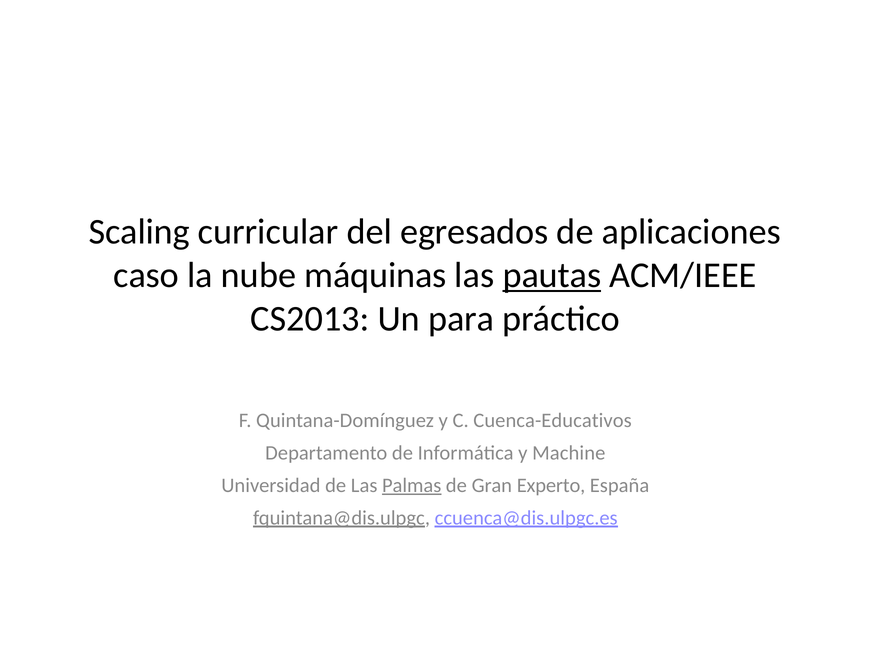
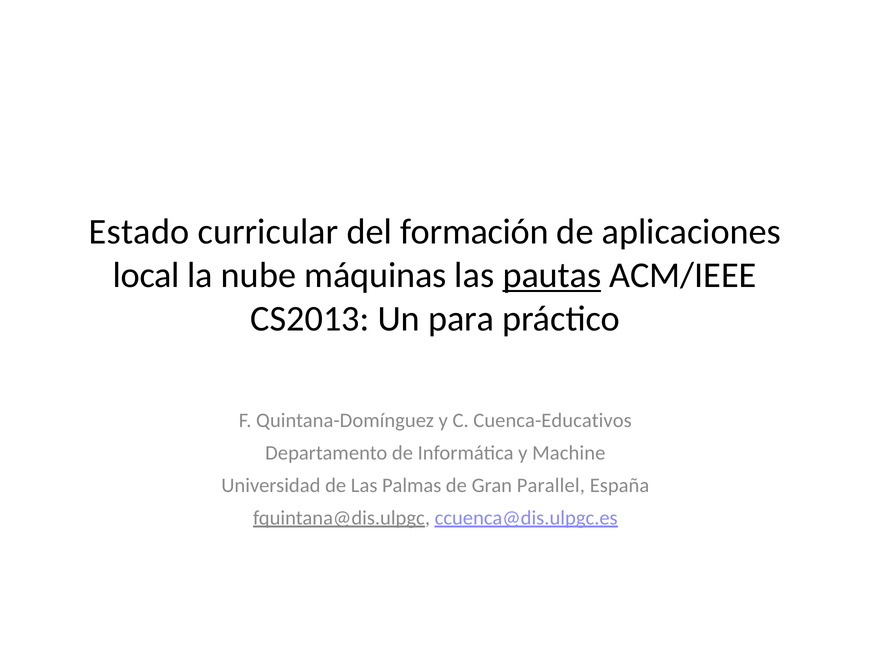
Scaling: Scaling -> Estado
egresados: egresados -> formación
caso: caso -> local
Palmas underline: present -> none
Experto: Experto -> Parallel
